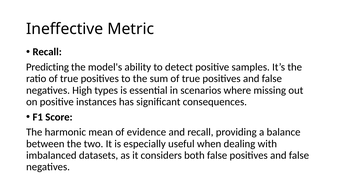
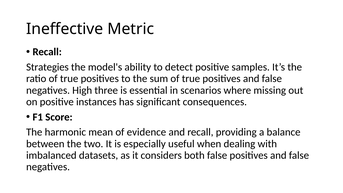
Predicting: Predicting -> Strategies
types: types -> three
